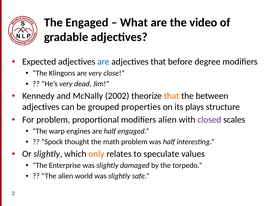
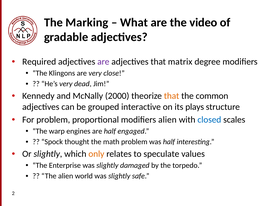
The Engaged: Engaged -> Marking
Expected: Expected -> Required
are at (103, 62) colour: blue -> purple
before: before -> matrix
2002: 2002 -> 2000
between: between -> common
properties: properties -> interactive
closed colour: purple -> blue
